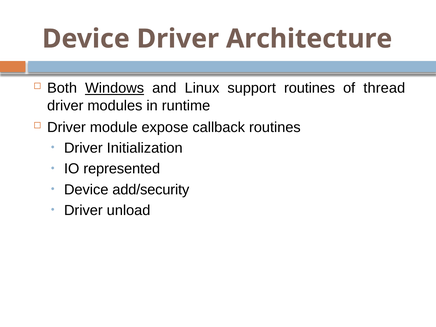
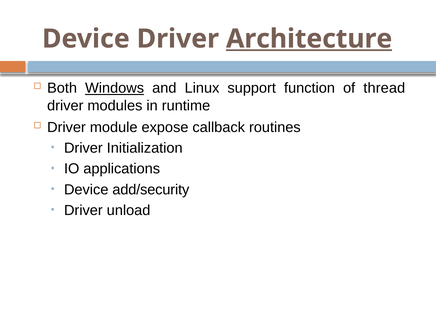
Architecture underline: none -> present
support routines: routines -> function
represented: represented -> applications
